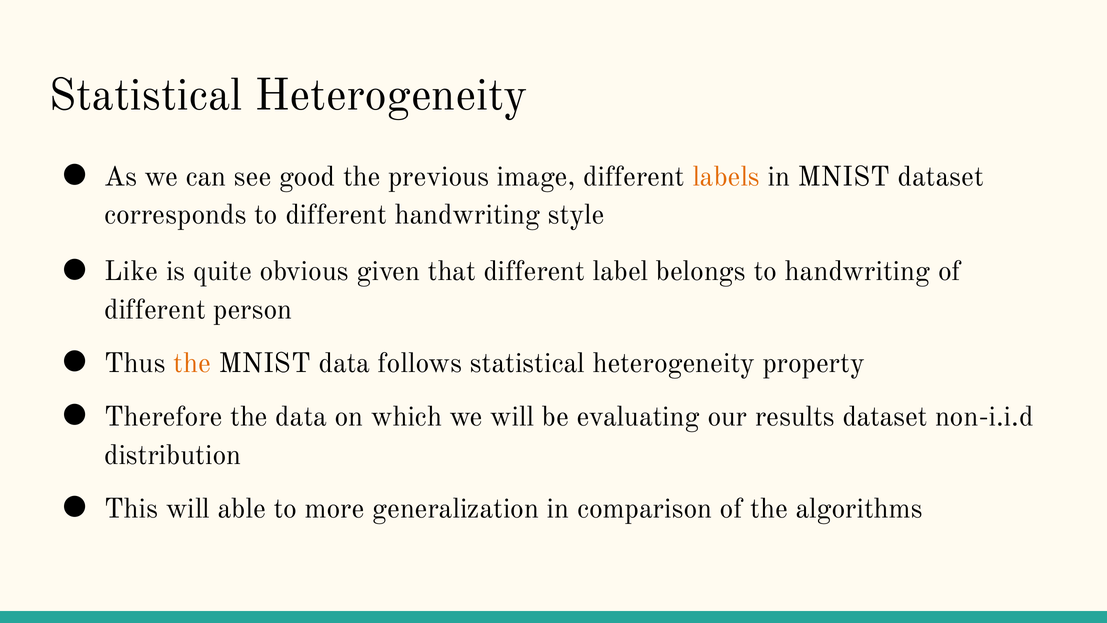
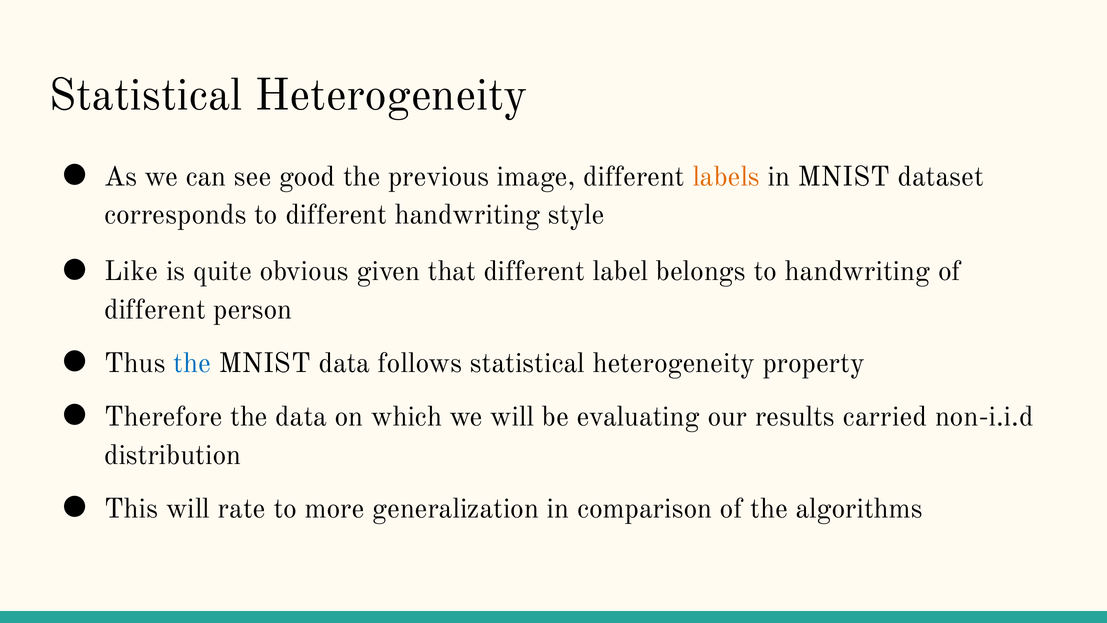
the at (192, 363) colour: orange -> blue
results dataset: dataset -> carried
able: able -> rate
